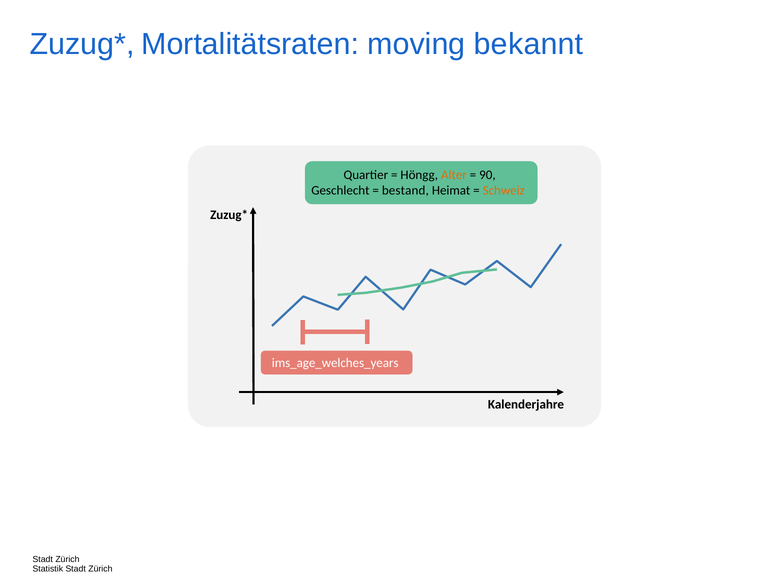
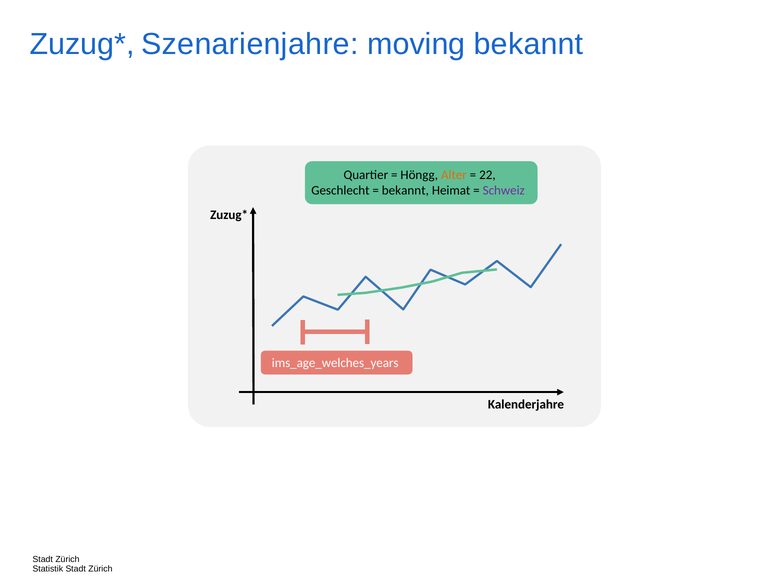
Mortalitätsraten: Mortalitätsraten -> Szenarienjahre
90: 90 -> 22
bestand at (405, 191): bestand -> bekannt
Schweiz colour: orange -> purple
